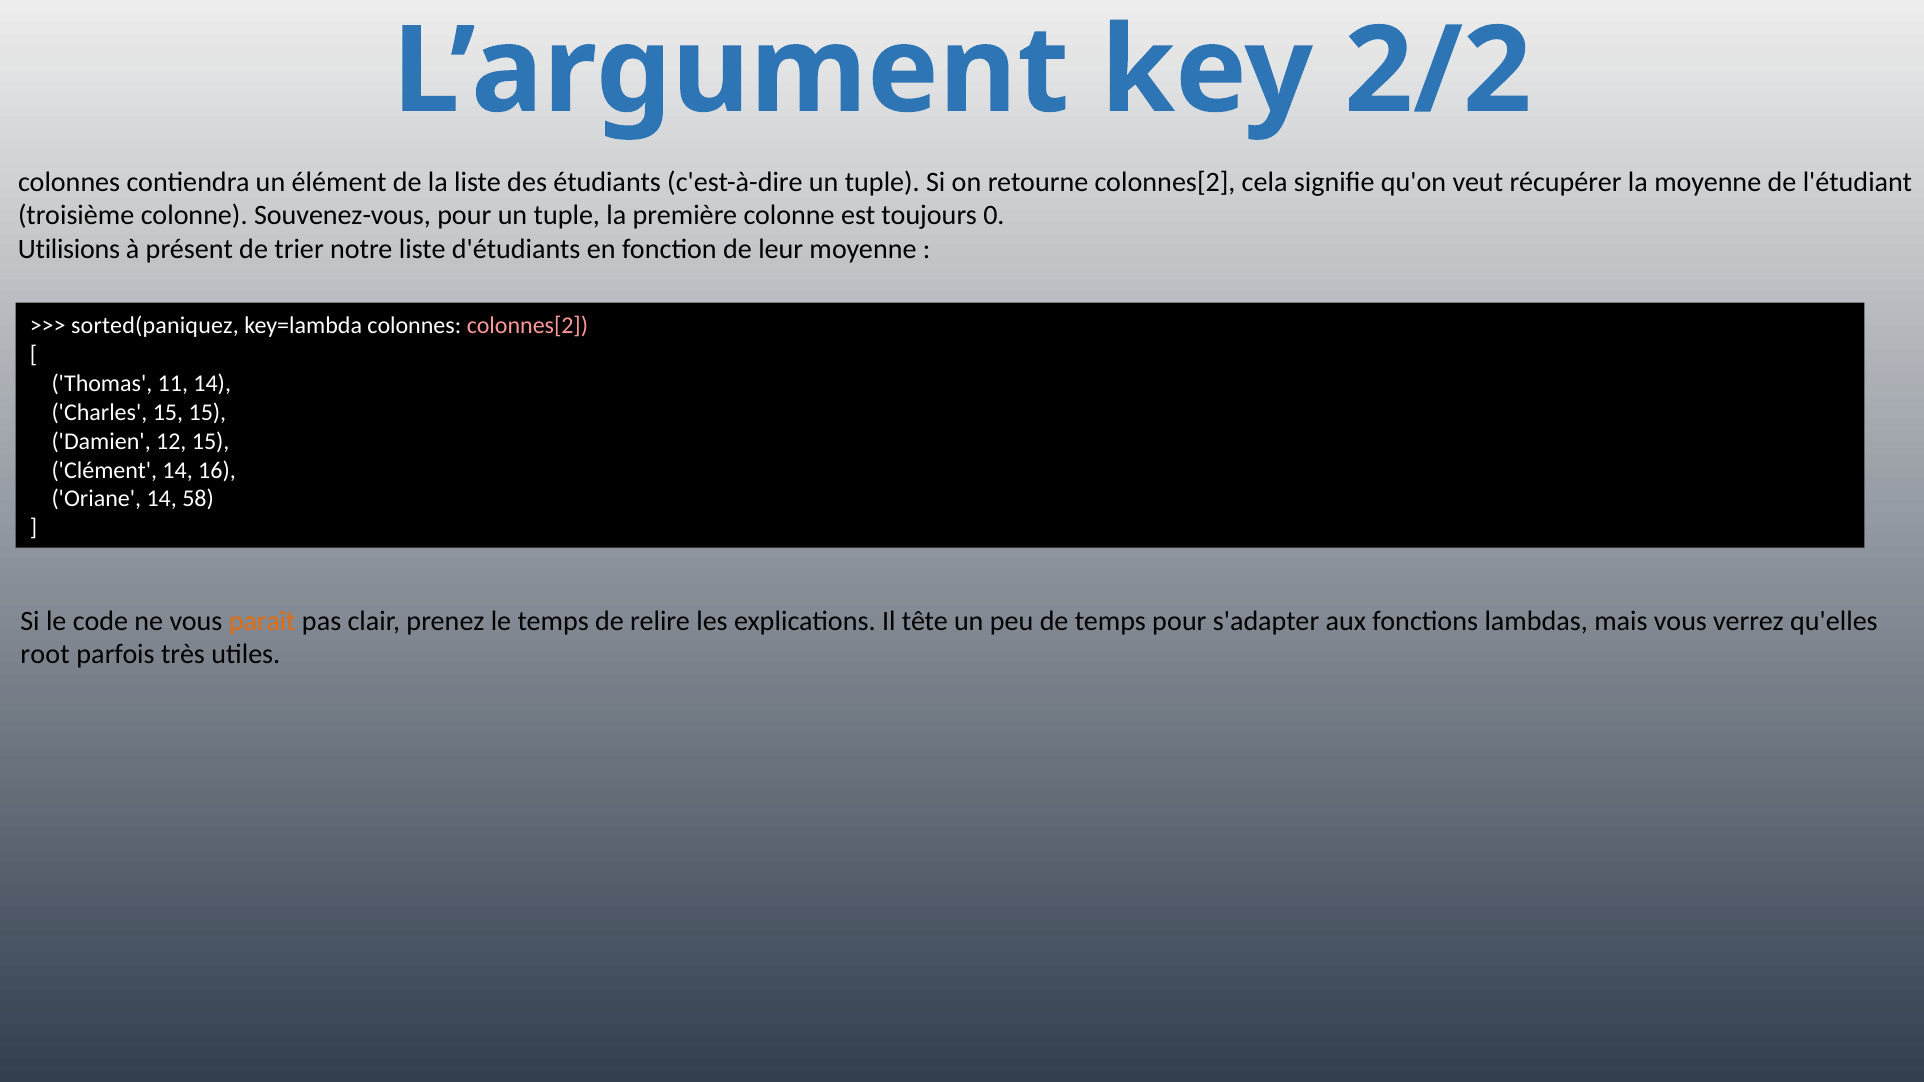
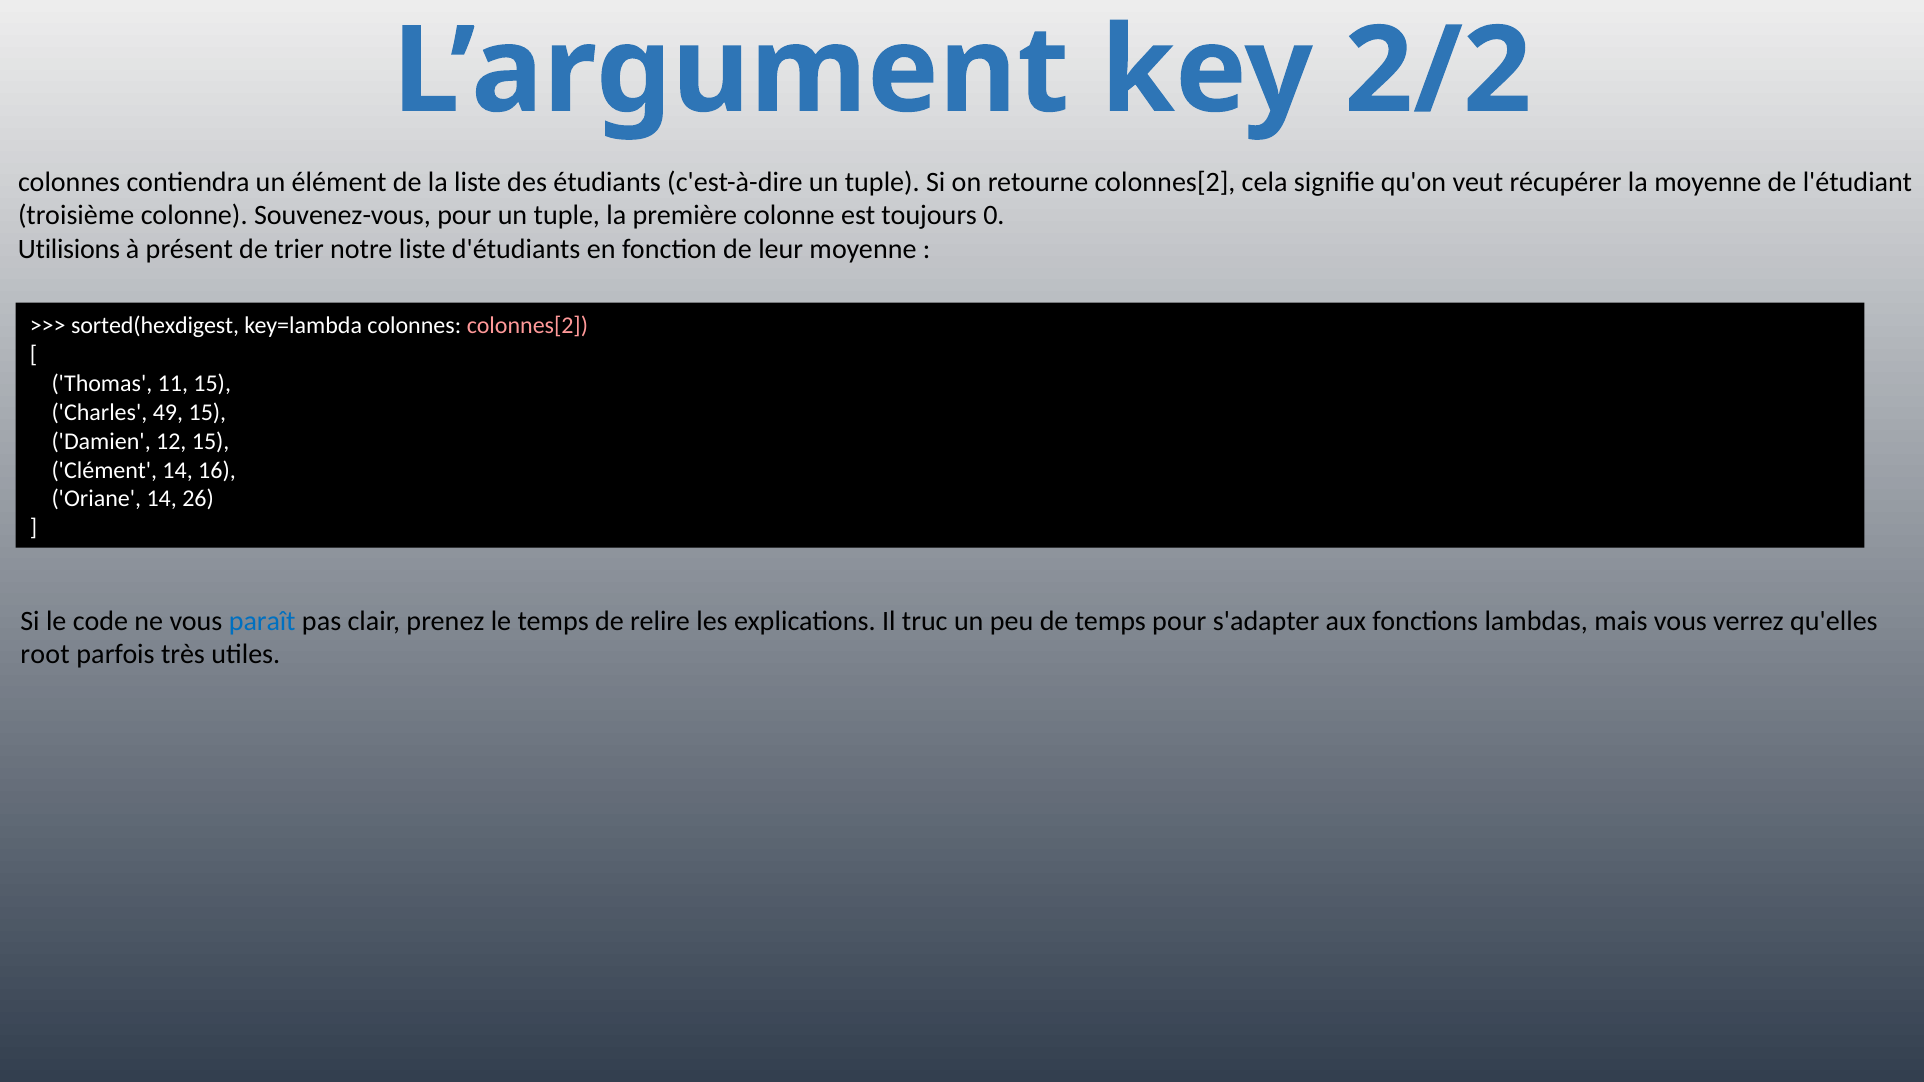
sorted(paniquez: sorted(paniquez -> sorted(hexdigest
11 14: 14 -> 15
Charles 15: 15 -> 49
58: 58 -> 26
paraît colour: orange -> blue
tête: tête -> truc
